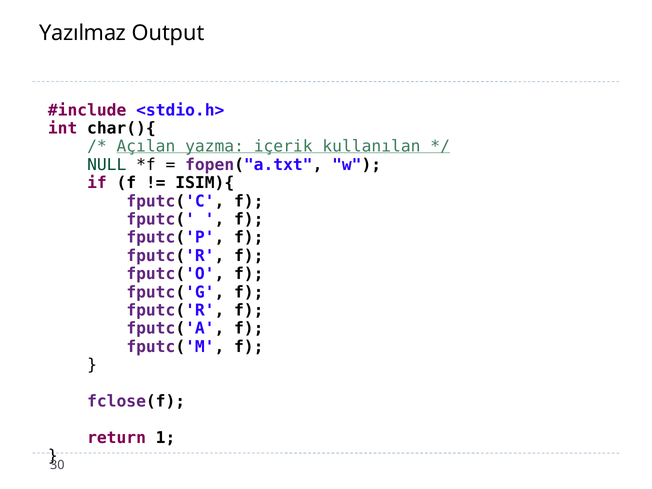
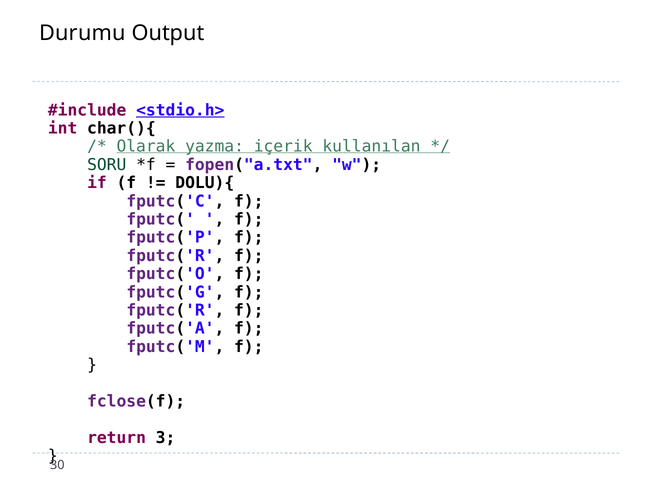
Yazılmaz: Yazılmaz -> Durumu
<stdio.h> underline: none -> present
Açılan: Açılan -> Olarak
NULL: NULL -> SORU
ISIM){: ISIM){ -> DOLU){
1: 1 -> 3
